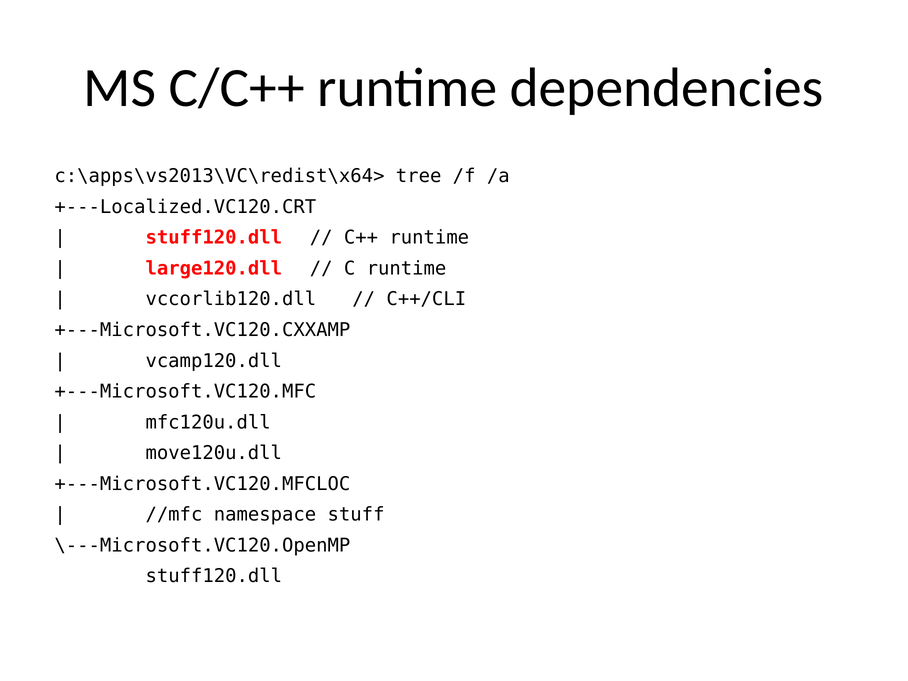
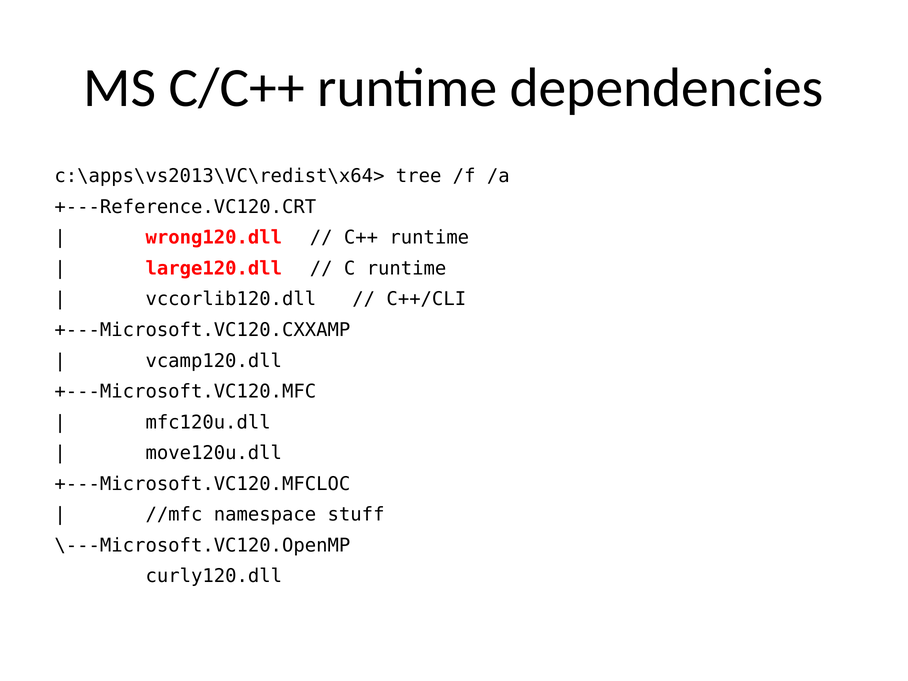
+---Localized.VC120.CRT: +---Localized.VC120.CRT -> +---Reference.VC120.CRT
stuff120.dll at (214, 238): stuff120.dll -> wrong120.dll
stuff120.dll at (214, 576): stuff120.dll -> curly120.dll
